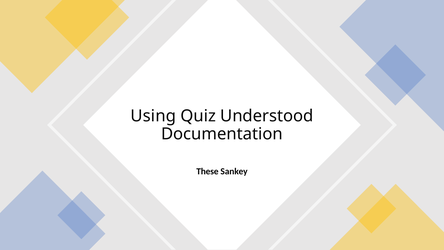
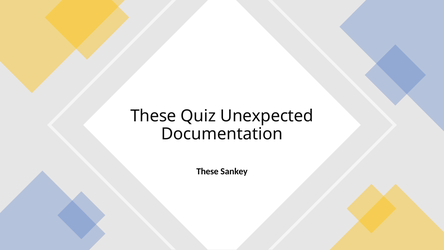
Using at (153, 116): Using -> These
Understood: Understood -> Unexpected
